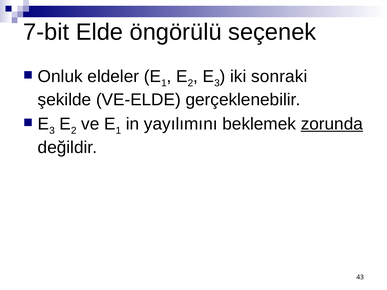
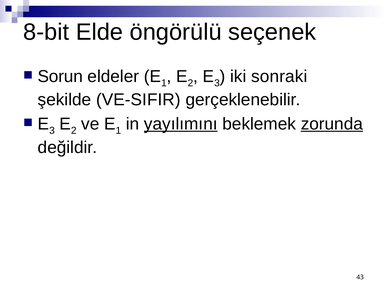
7-bit: 7-bit -> 8-bit
Onluk: Onluk -> Sorun
VE-ELDE: VE-ELDE -> VE-SIFIR
yayılımını underline: none -> present
